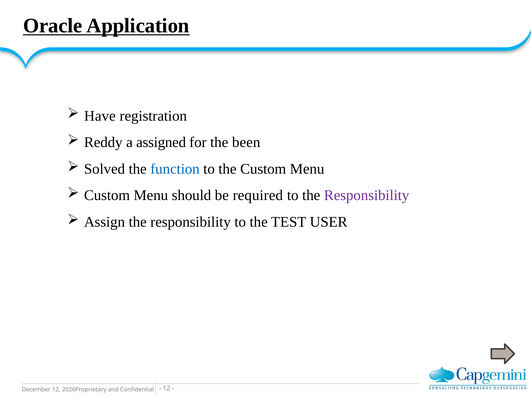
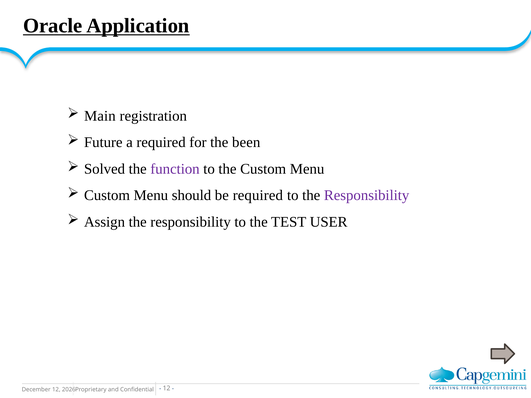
Have: Have -> Main
Reddy: Reddy -> Future
a assigned: assigned -> required
function colour: blue -> purple
